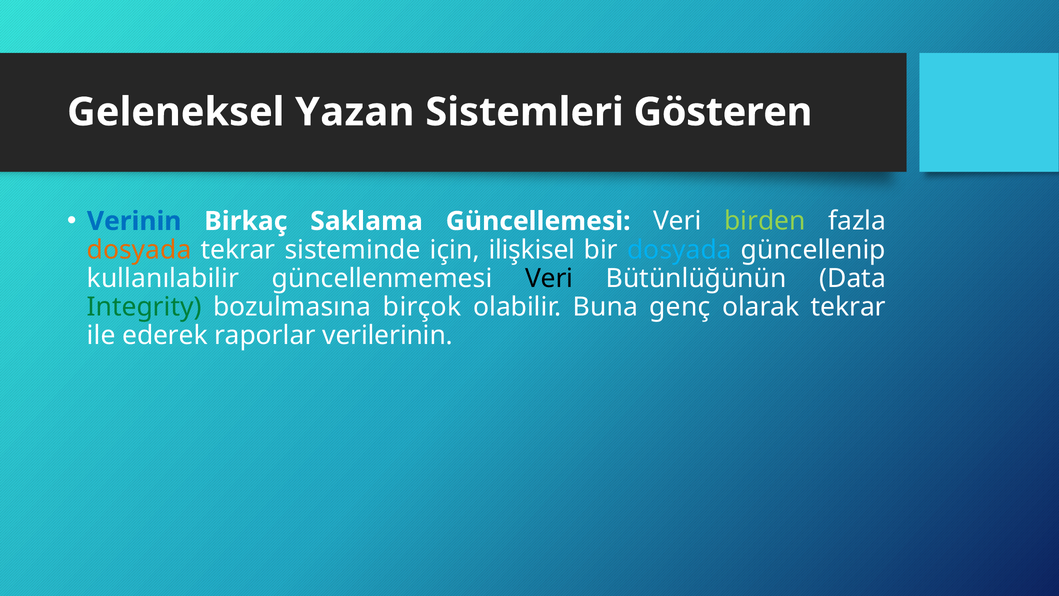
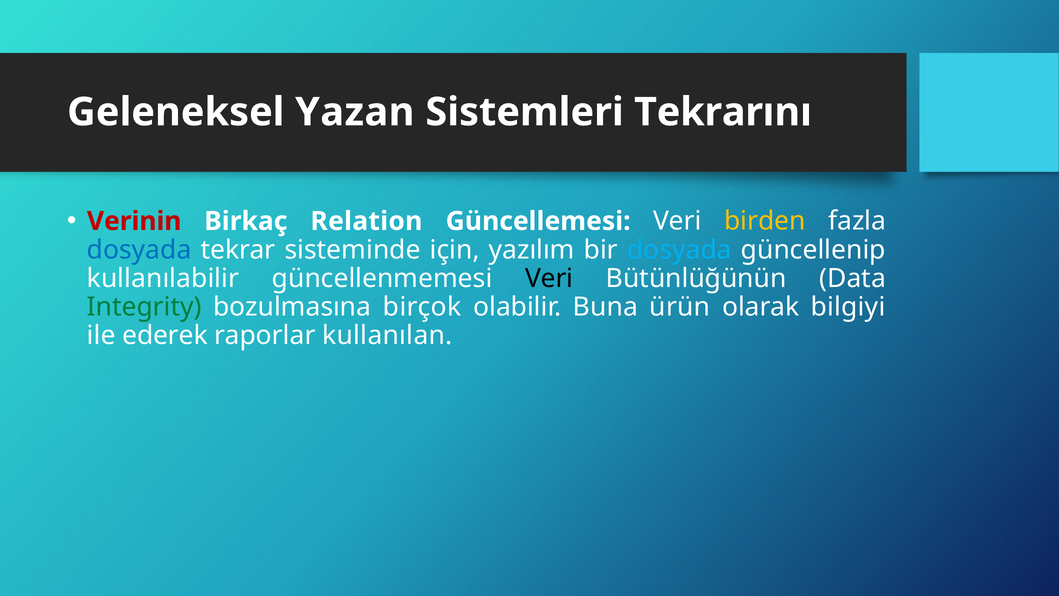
Gösteren: Gösteren -> Tekrarını
Verinin colour: blue -> red
Saklama: Saklama -> Relation
birden colour: light green -> yellow
dosyada at (139, 250) colour: orange -> blue
ilişkisel: ilişkisel -> yazılım
genç: genç -> ürün
olarak tekrar: tekrar -> bilgiyi
verilerinin: verilerinin -> kullanılan
